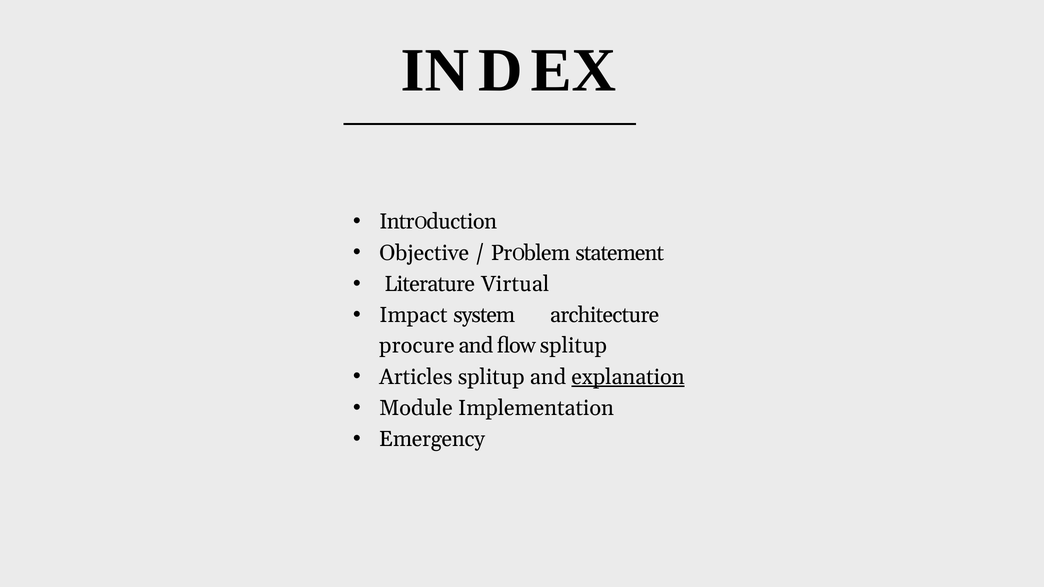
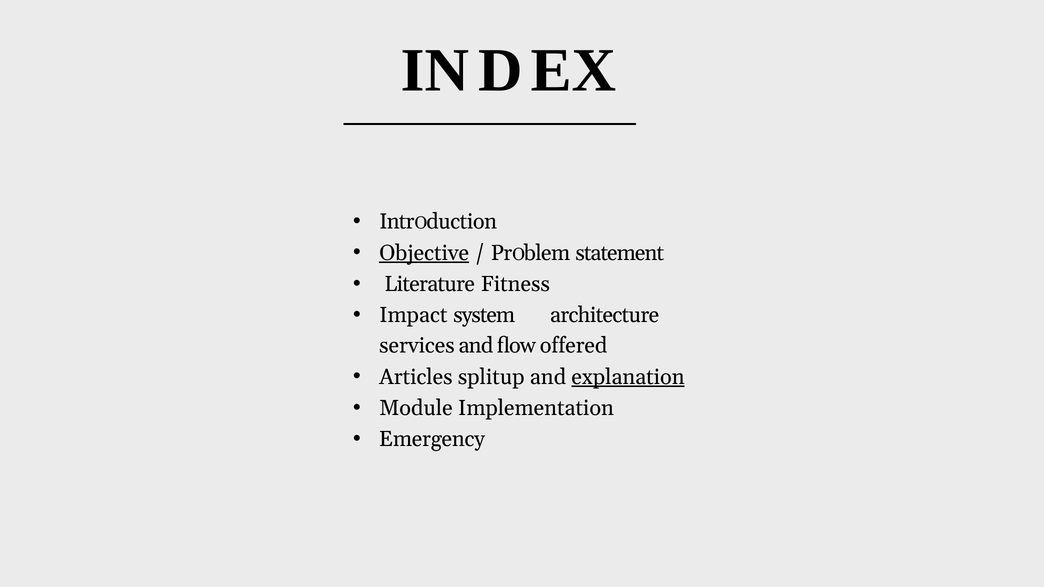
Objective underline: none -> present
Virtual: Virtual -> Fitness
procure: procure -> services
flow splitup: splitup -> offered
